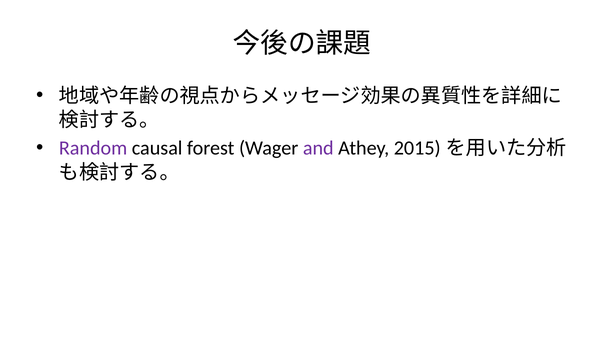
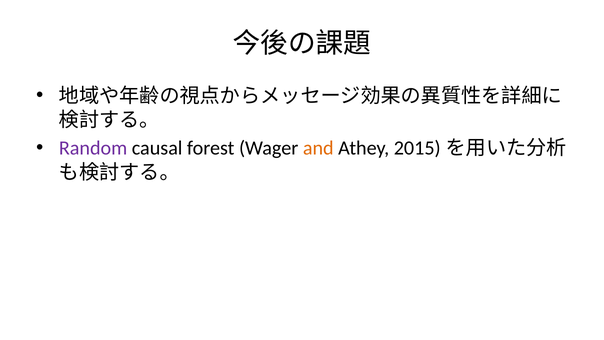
and colour: purple -> orange
